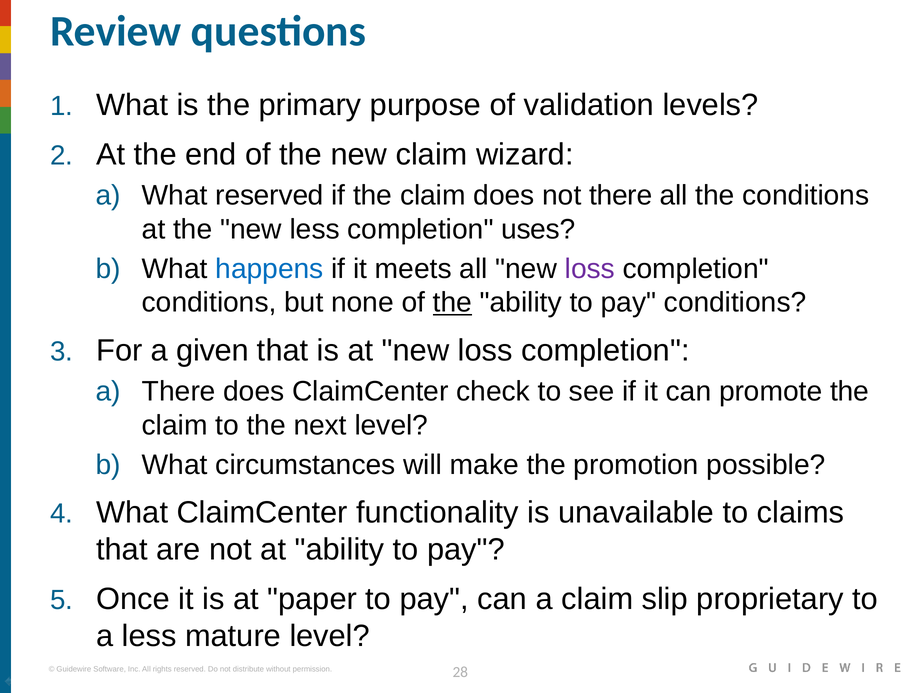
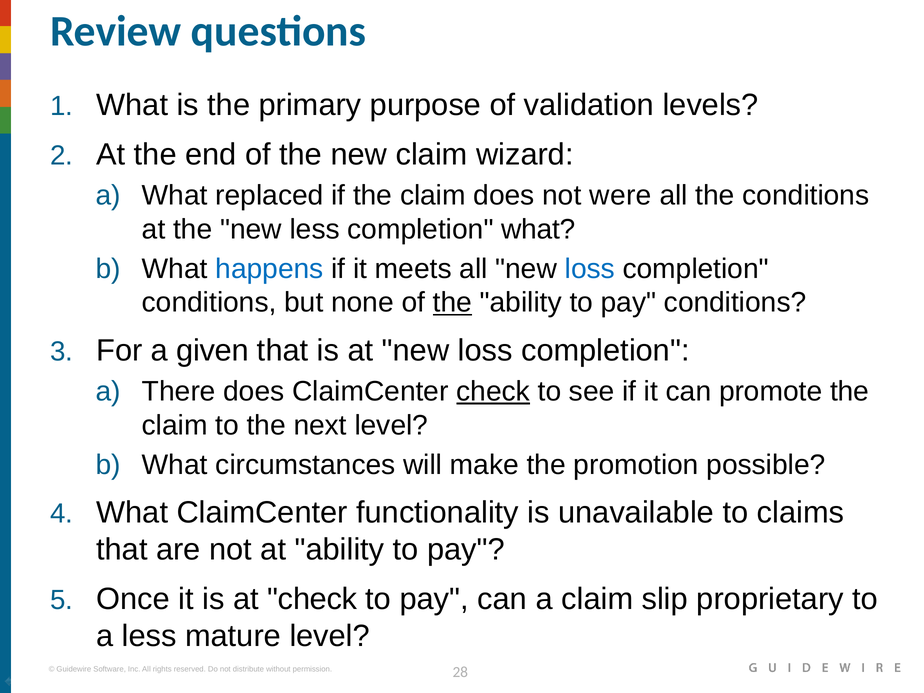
What reserved: reserved -> replaced
not there: there -> were
completion uses: uses -> what
loss at (590, 269) colour: purple -> blue
check at (493, 391) underline: none -> present
at paper: paper -> check
